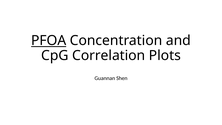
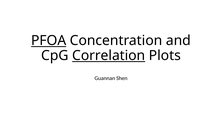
Correlation underline: none -> present
